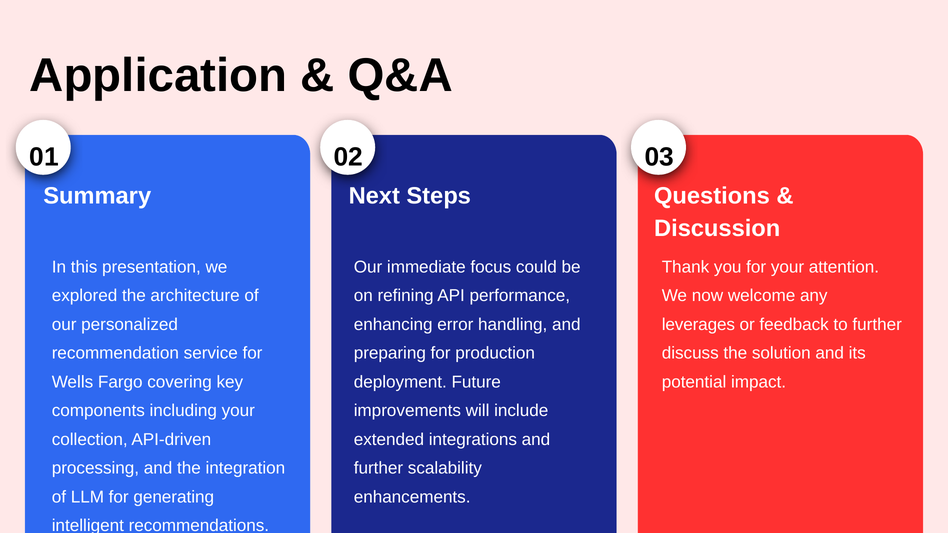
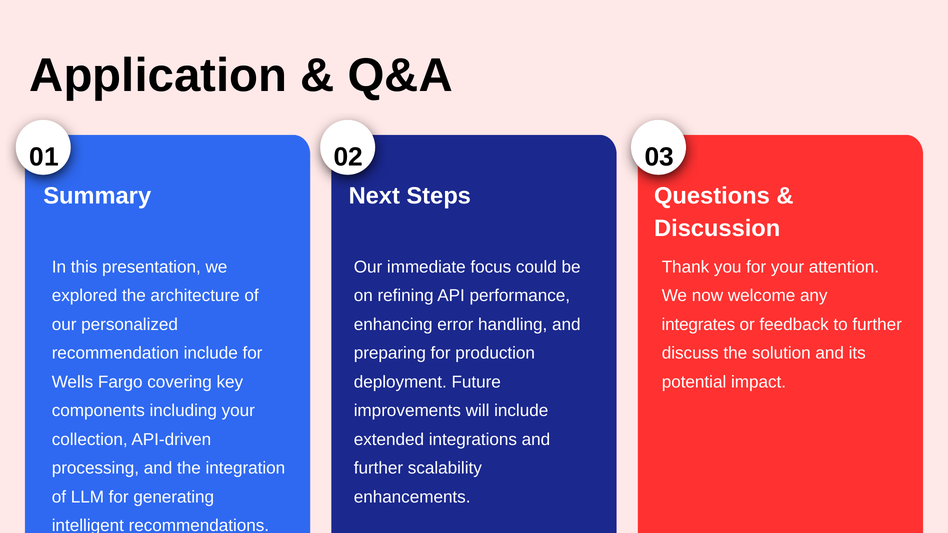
leverages: leverages -> integrates
recommendation service: service -> include
